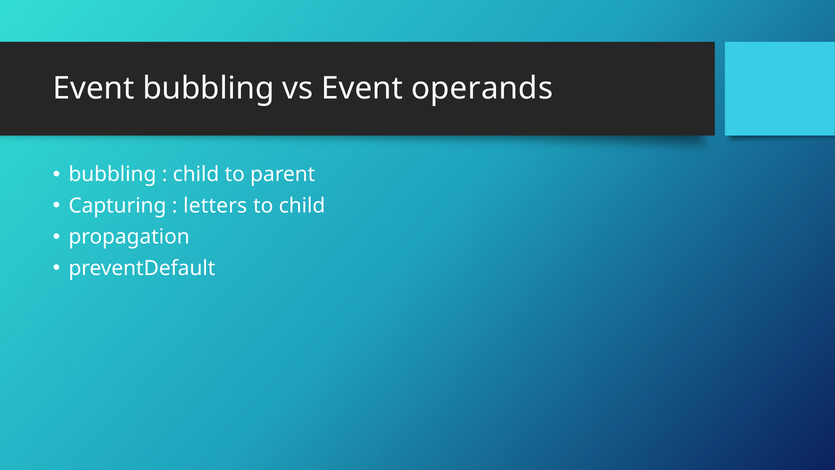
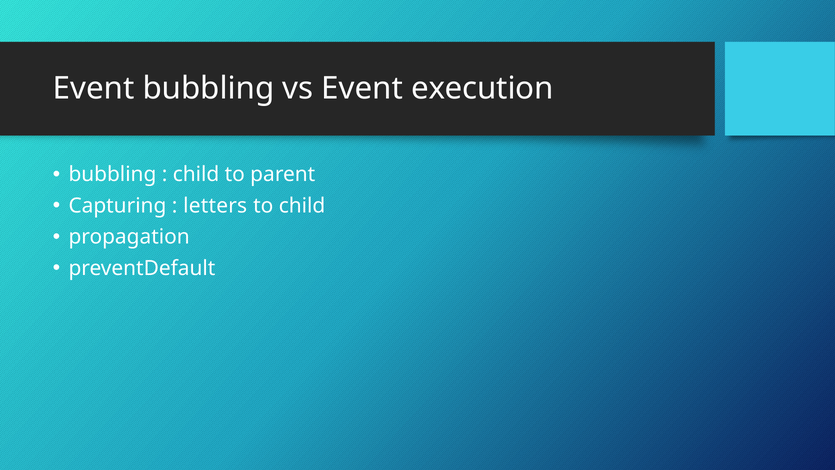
operands: operands -> execution
